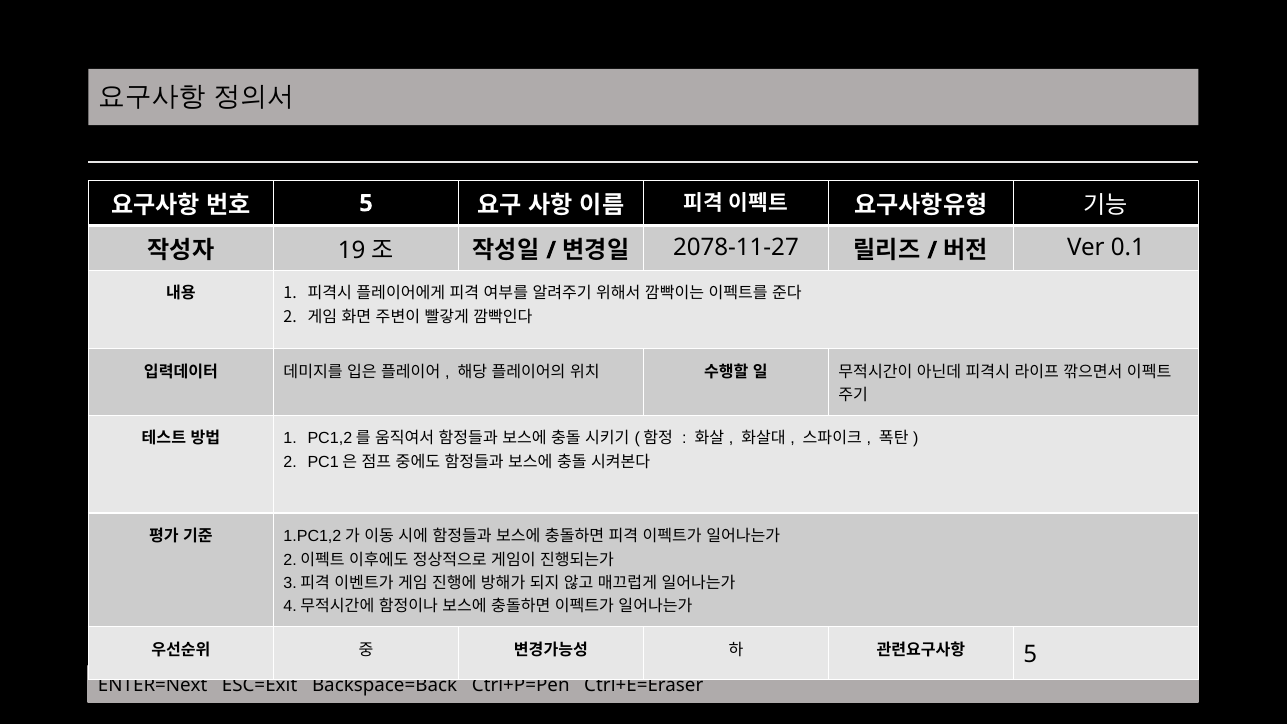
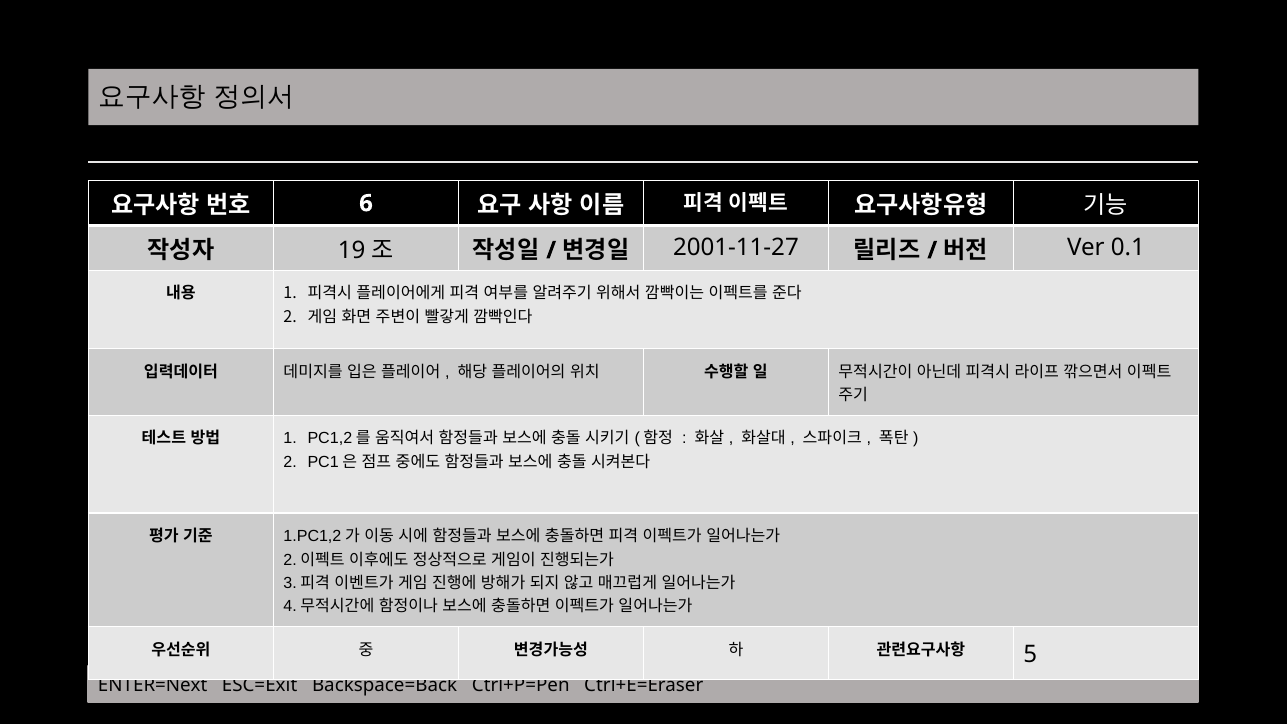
5 at (366, 203): 5 -> 6
2078-11-27: 2078-11-27 -> 2001-11-27
